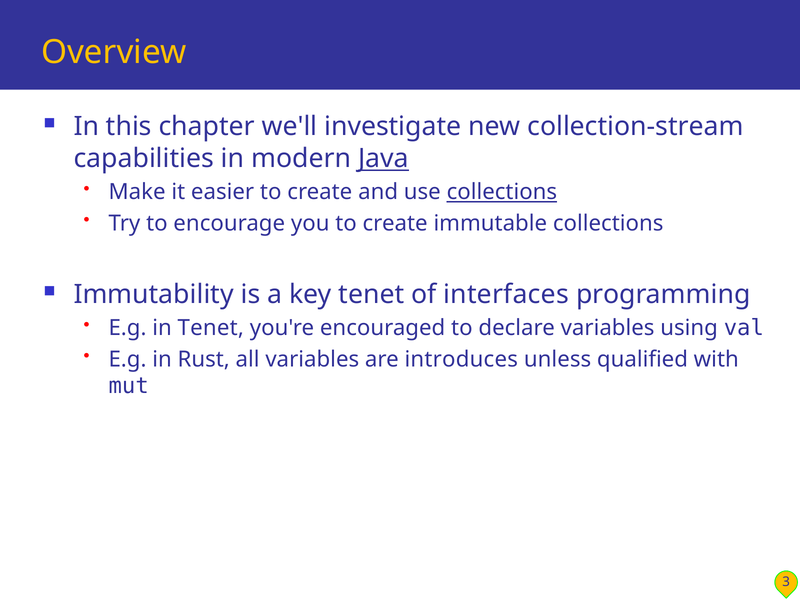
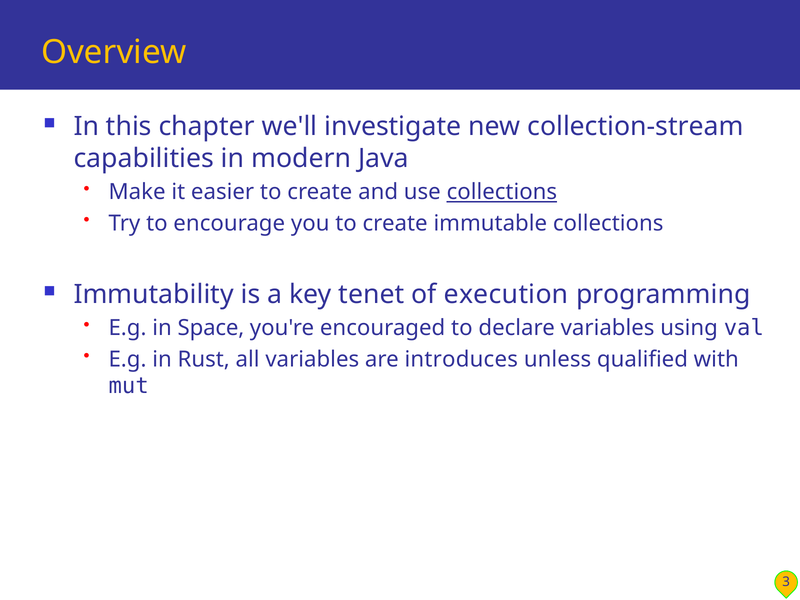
Java underline: present -> none
interfaces: interfaces -> execution
in Tenet: Tenet -> Space
